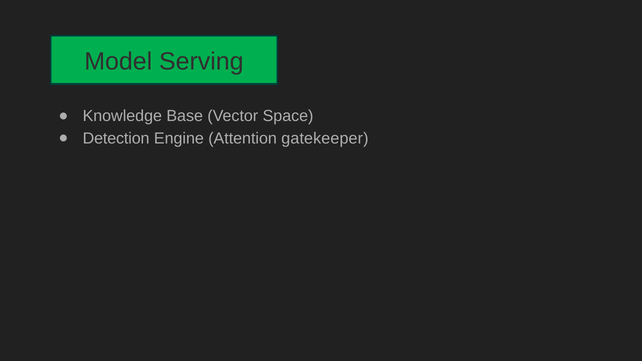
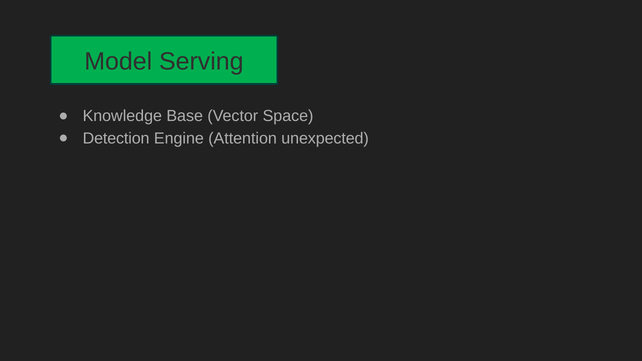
gatekeeper: gatekeeper -> unexpected
